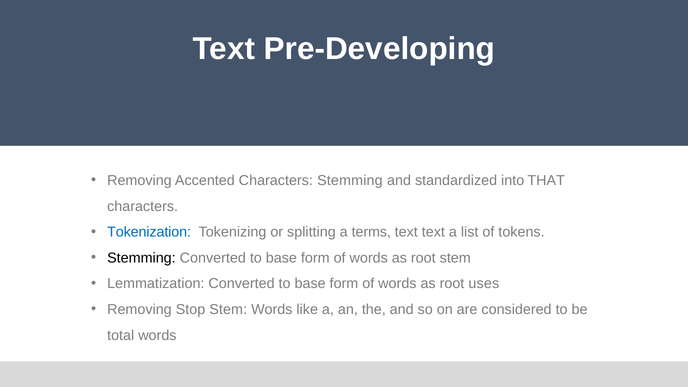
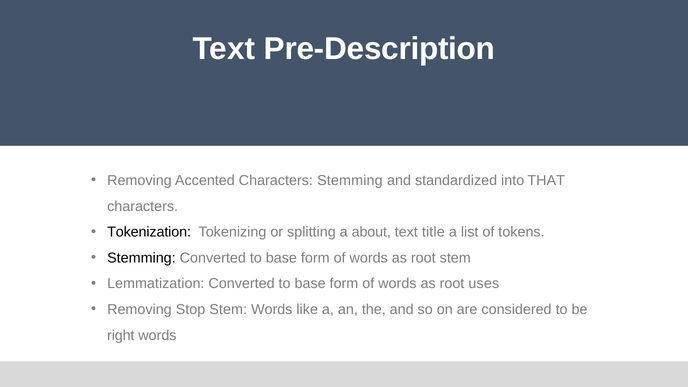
Pre-Developing: Pre-Developing -> Pre-Description
Tokenization colour: blue -> black
terms: terms -> about
text text: text -> title
total: total -> right
